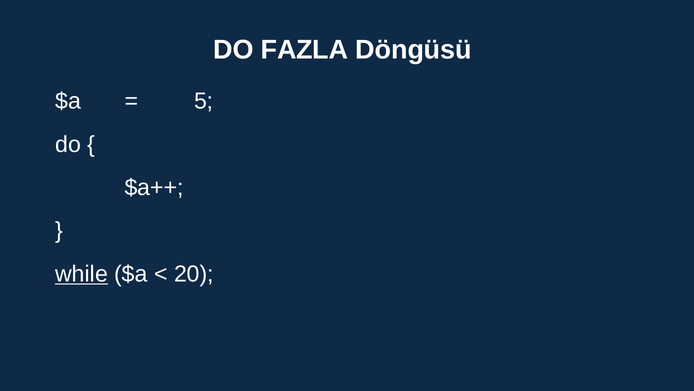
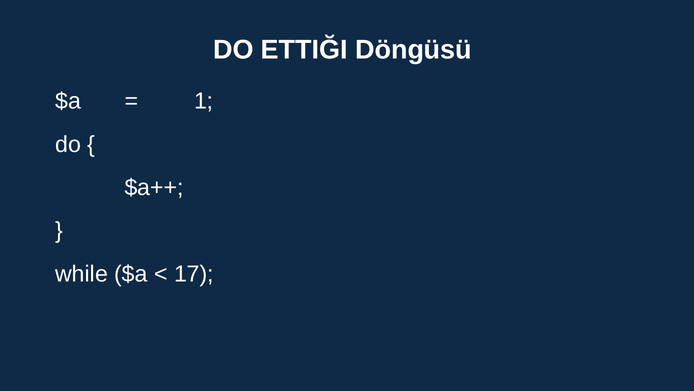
FAZLA: FAZLA -> ETTIĞI
5: 5 -> 1
while underline: present -> none
20: 20 -> 17
